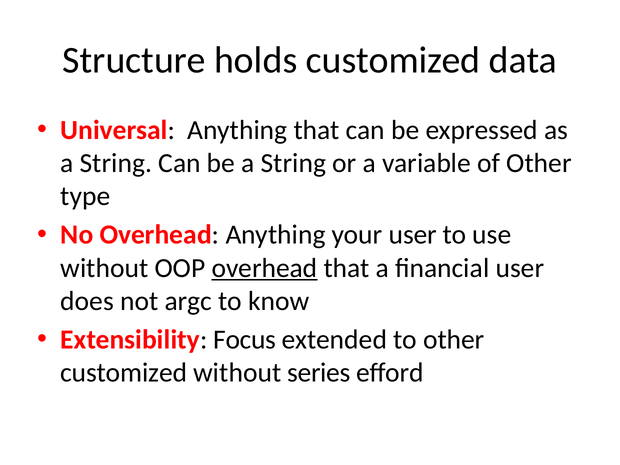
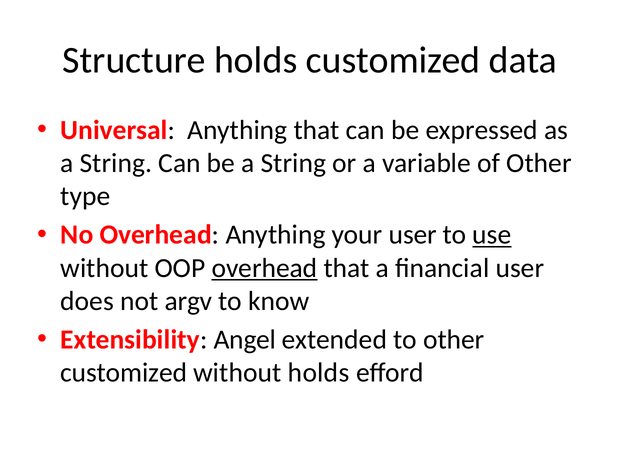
use underline: none -> present
argc: argc -> argv
Focus: Focus -> Angel
without series: series -> holds
